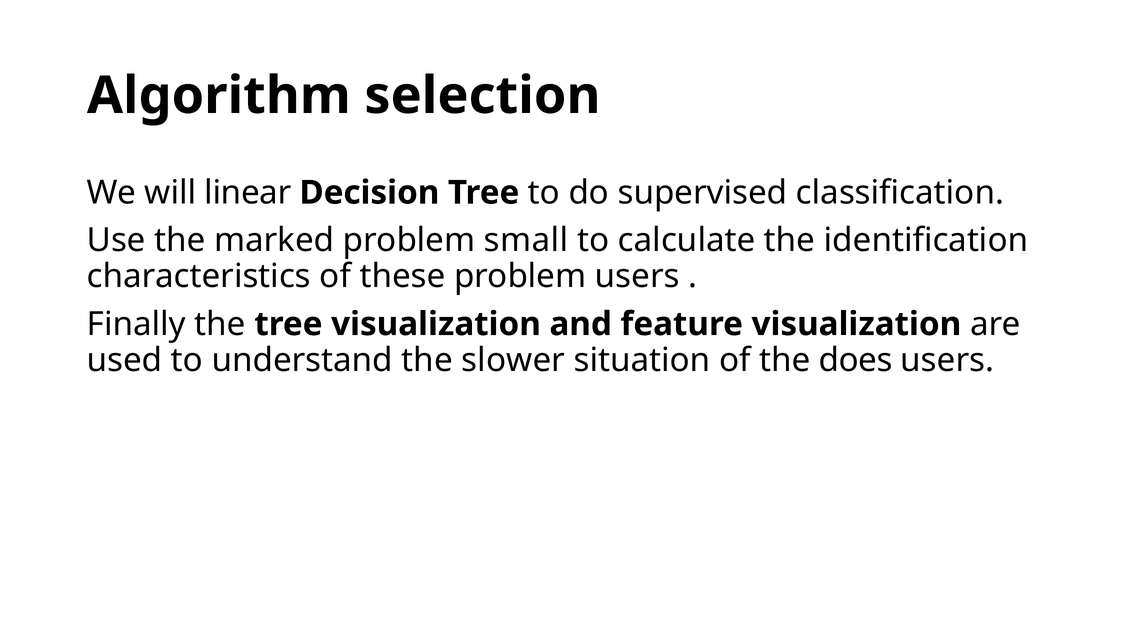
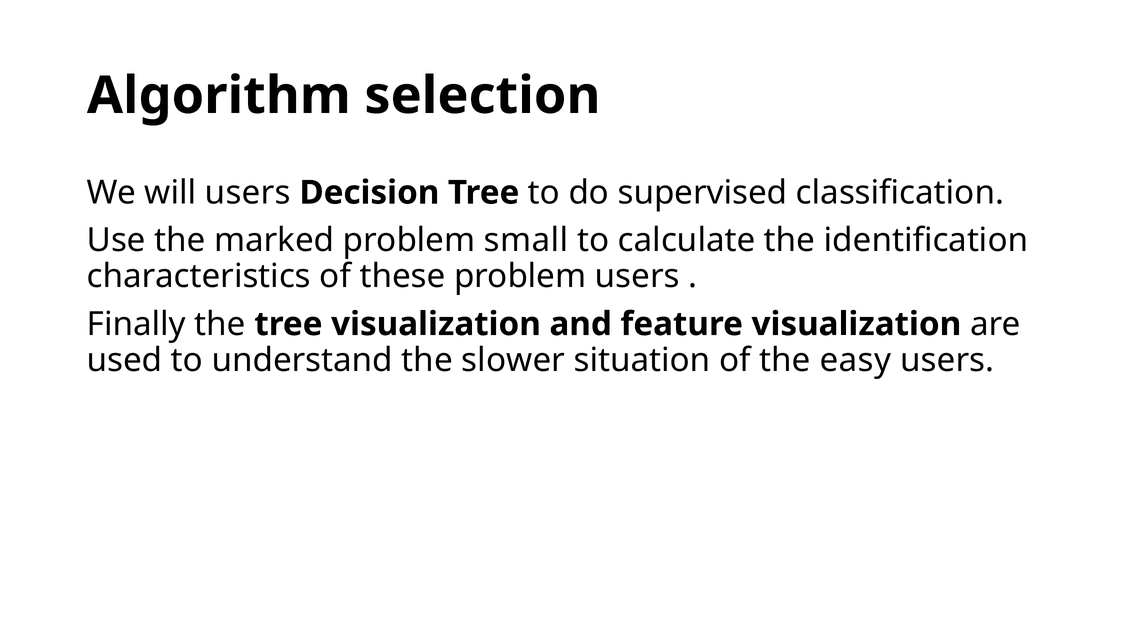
will linear: linear -> users
does: does -> easy
